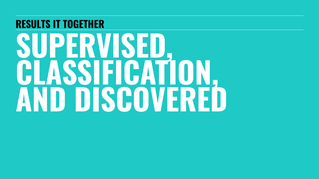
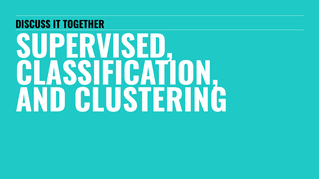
RESULTS: RESULTS -> DISCUSS
DISCOVERED: DISCOVERED -> CLUSTERING
